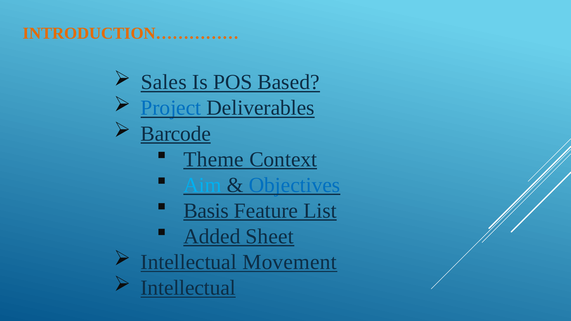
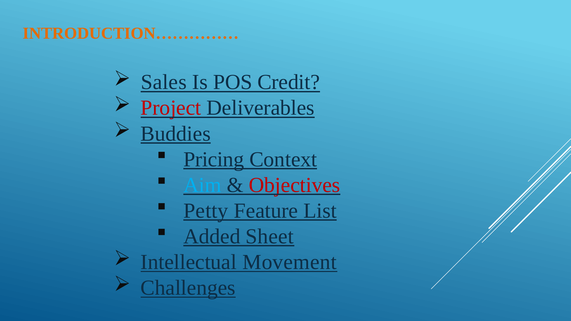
Based: Based -> Credit
Project colour: blue -> red
Barcode: Barcode -> Buddies
Theme: Theme -> Pricing
Objectives colour: blue -> red
Basis: Basis -> Petty
Intellectual at (188, 288): Intellectual -> Challenges
